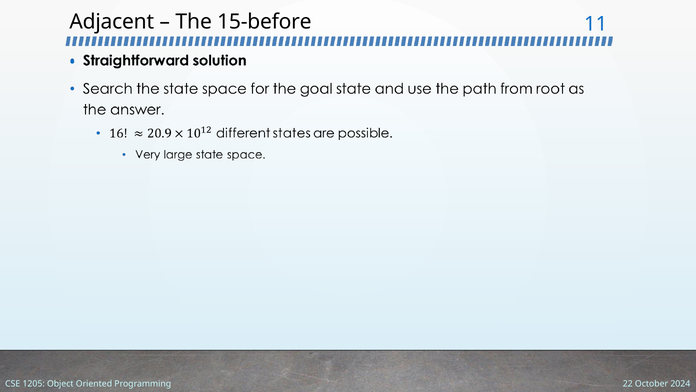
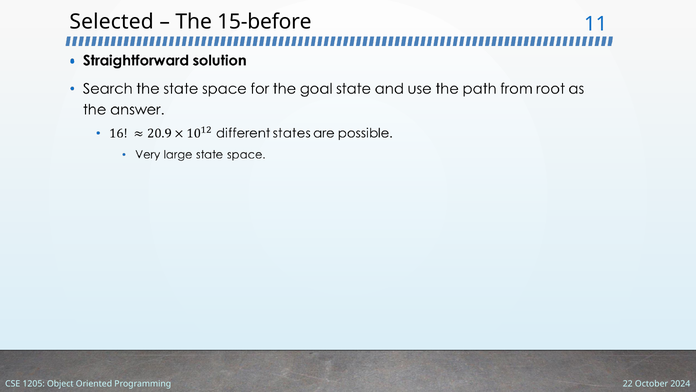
Adjacent: Adjacent -> Selected
